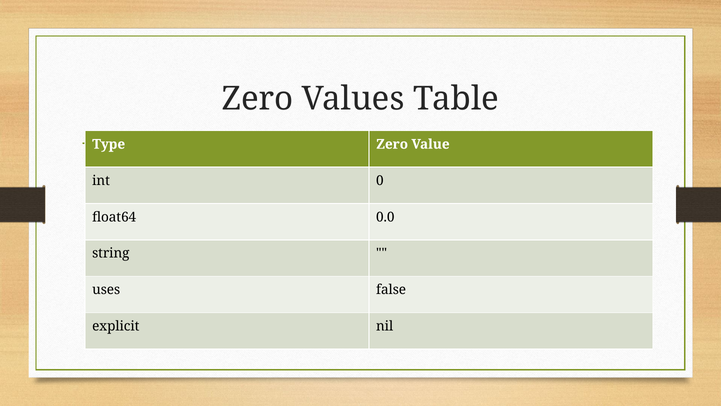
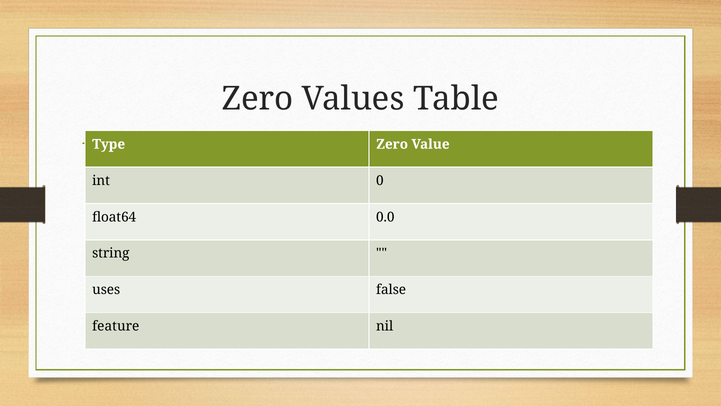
explicit: explicit -> feature
